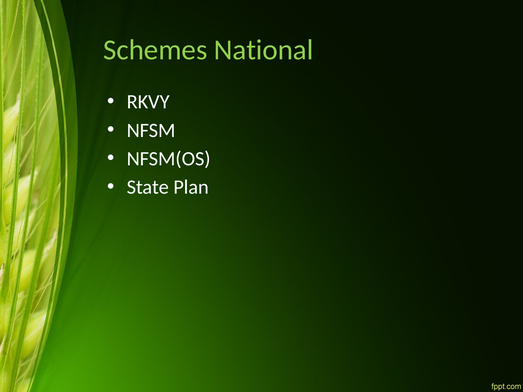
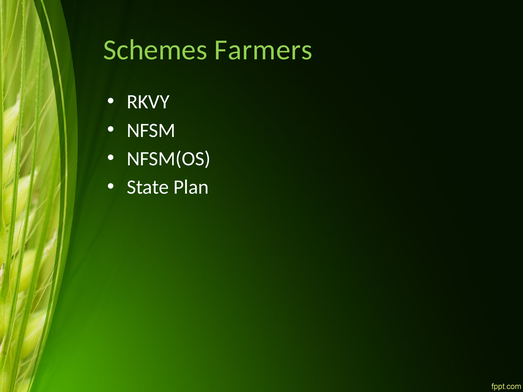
National: National -> Farmers
